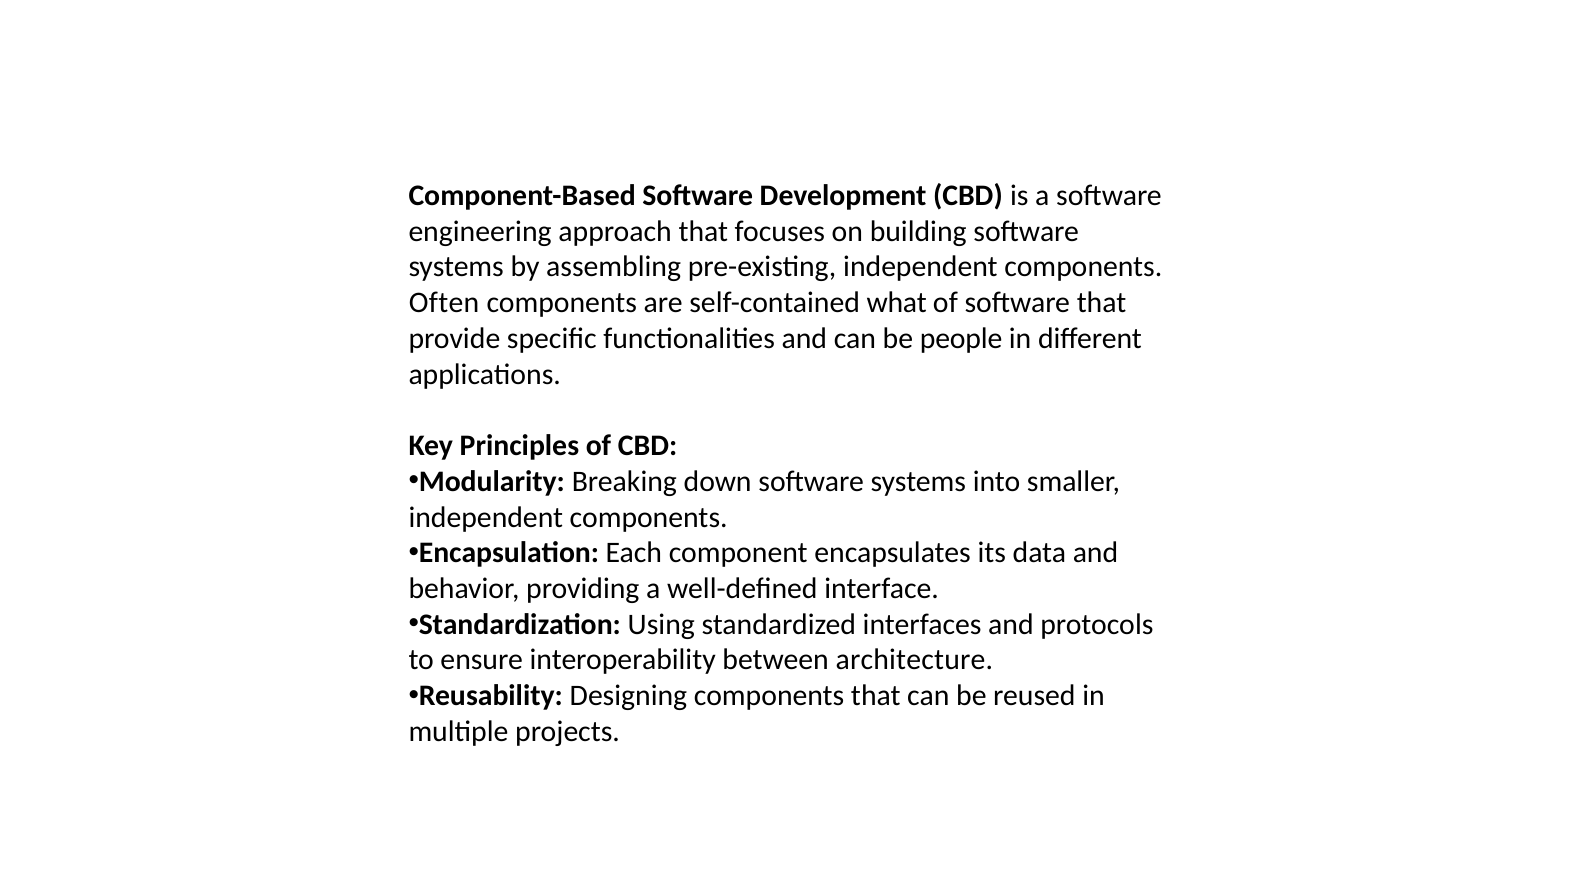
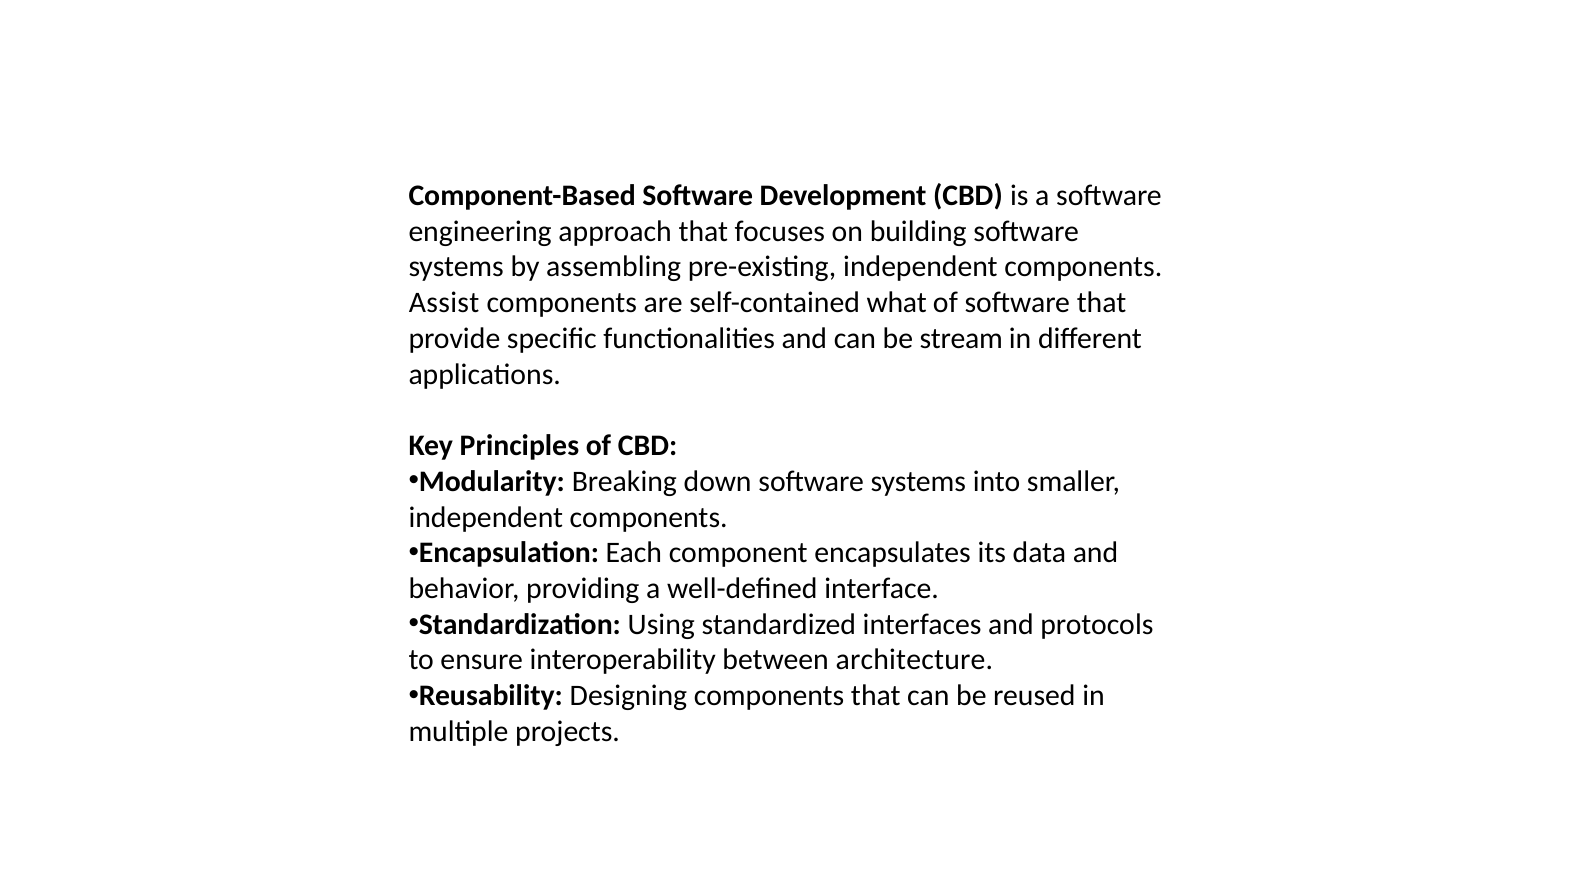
Often: Often -> Assist
people: people -> stream
